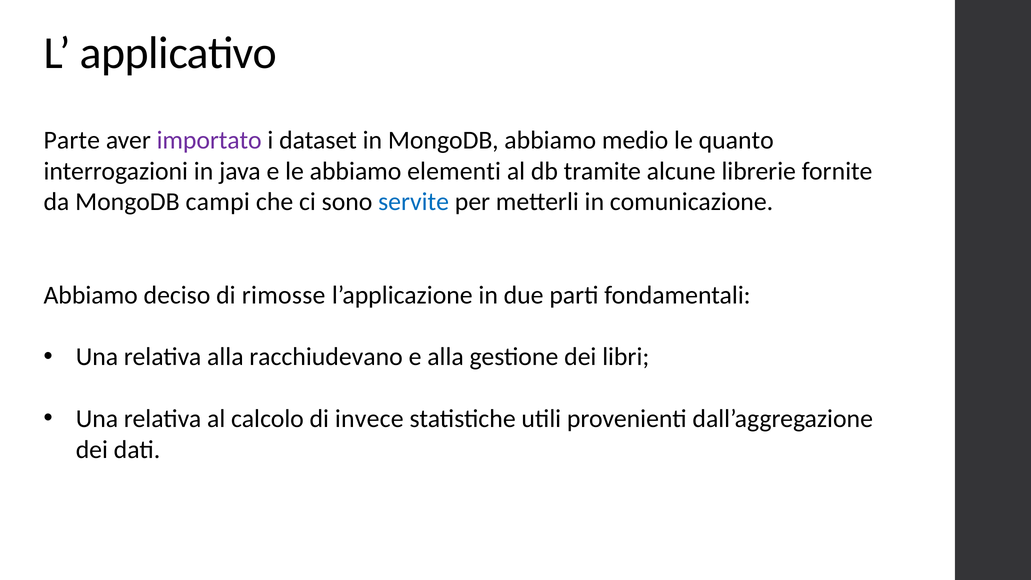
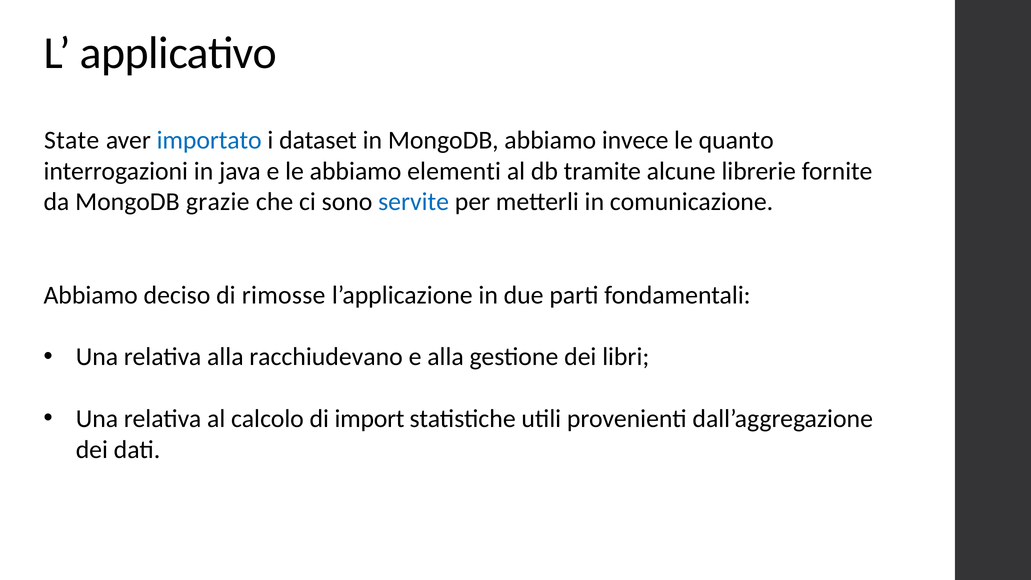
Parte: Parte -> State
importato colour: purple -> blue
medio: medio -> invece
campi: campi -> grazie
invece: invece -> import
